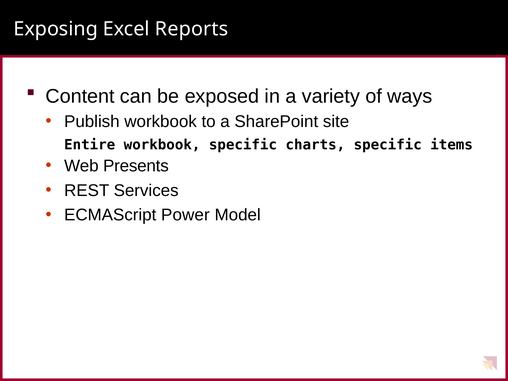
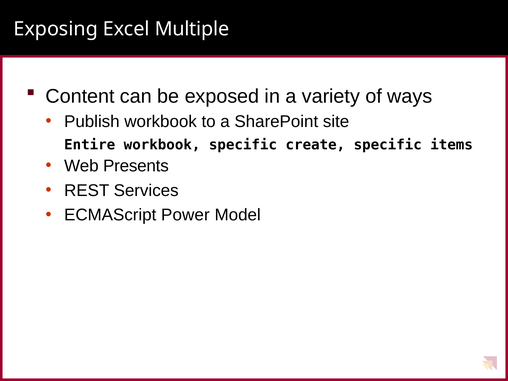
Reports: Reports -> Multiple
charts: charts -> create
